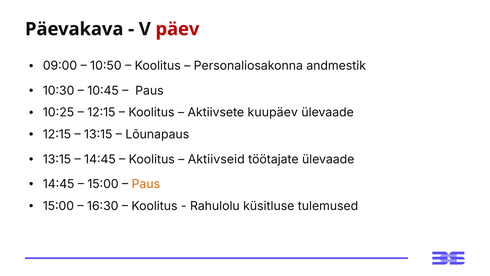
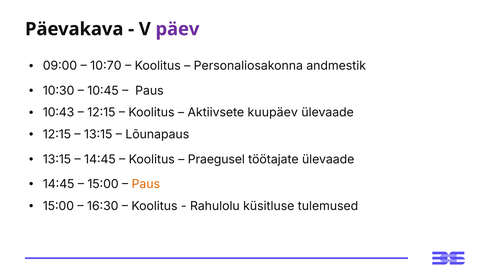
päev colour: red -> purple
10:50: 10:50 -> 10:70
10:25: 10:25 -> 10:43
Aktiivseid: Aktiivseid -> Praegusel
